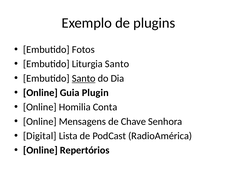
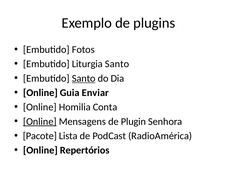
Plugin: Plugin -> Enviar
Online at (40, 121) underline: none -> present
Chave: Chave -> Plugin
Digital: Digital -> Pacote
